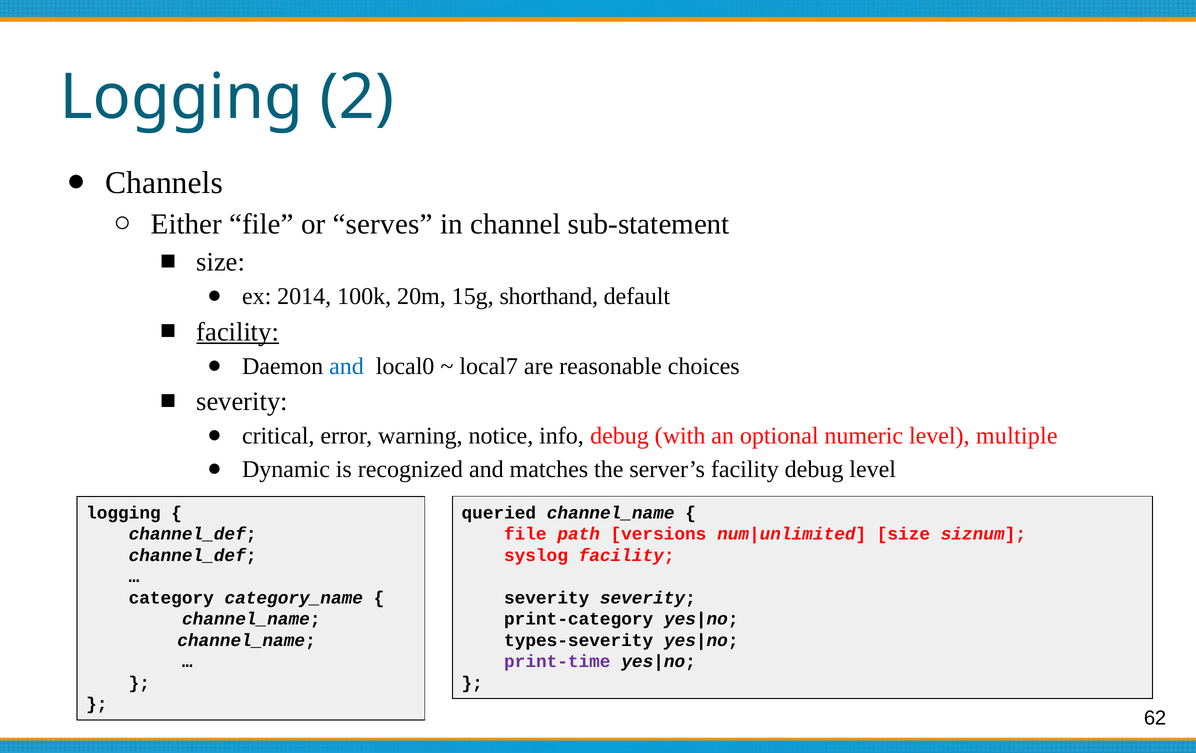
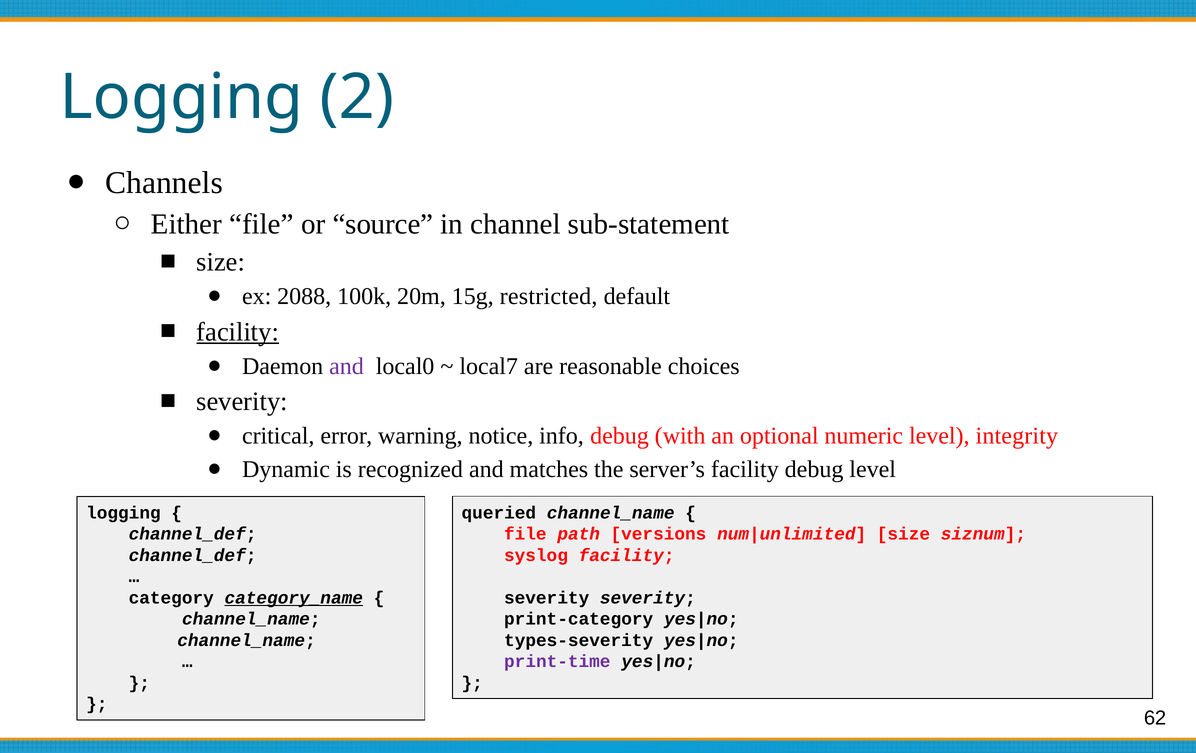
serves: serves -> source
2014: 2014 -> 2088
shorthand: shorthand -> restricted
and at (347, 367) colour: blue -> purple
multiple: multiple -> integrity
category_name underline: none -> present
